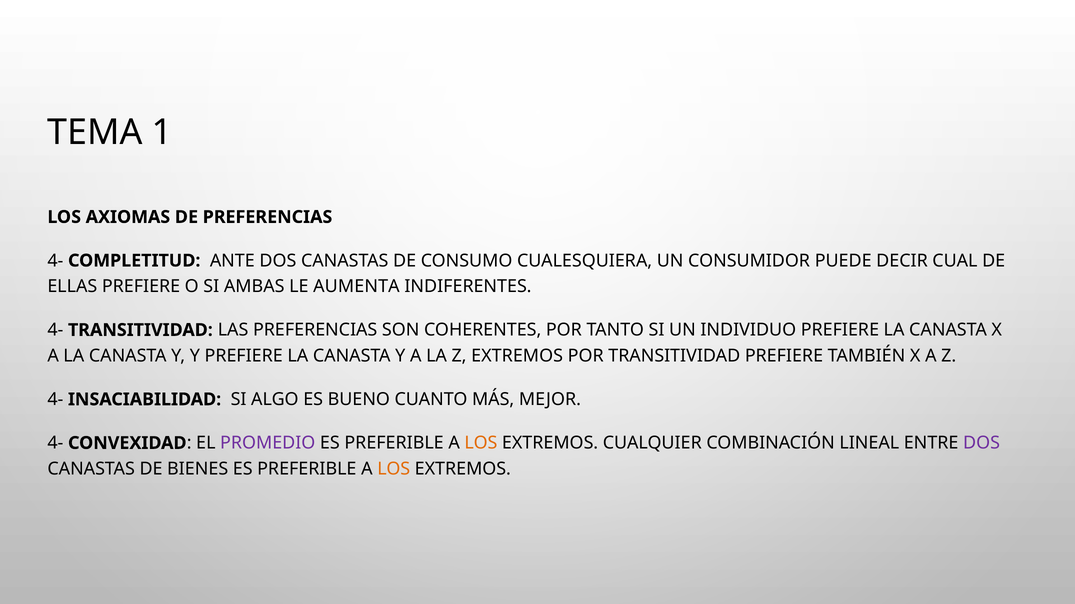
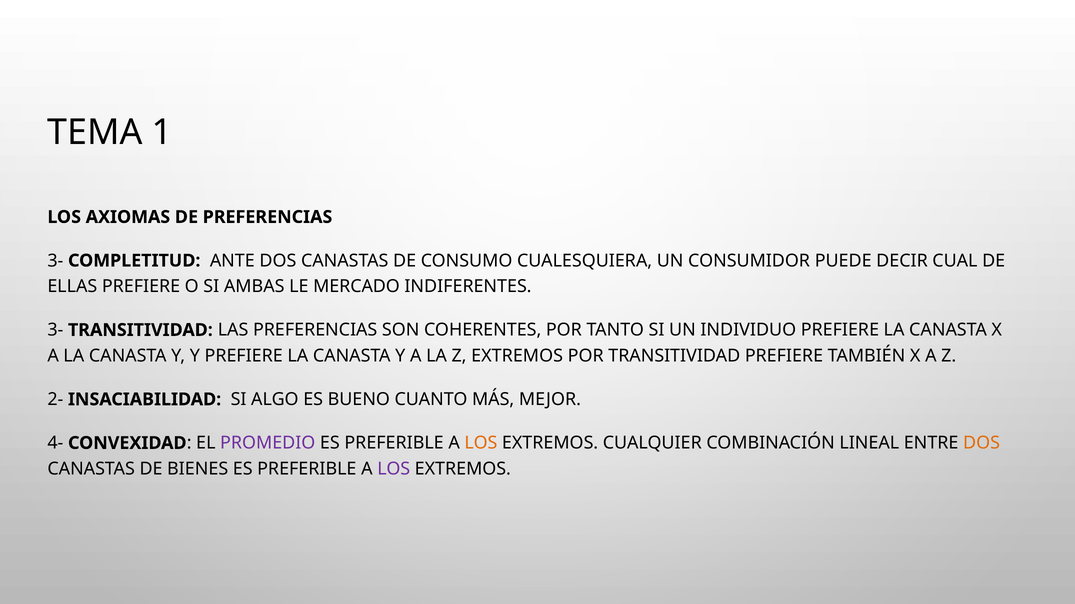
4- at (55, 261): 4- -> 3-
AUMENTA: AUMENTA -> MERCADO
4- at (55, 330): 4- -> 3-
4- at (55, 400): 4- -> 2-
DOS at (982, 444) colour: purple -> orange
LOS at (394, 469) colour: orange -> purple
